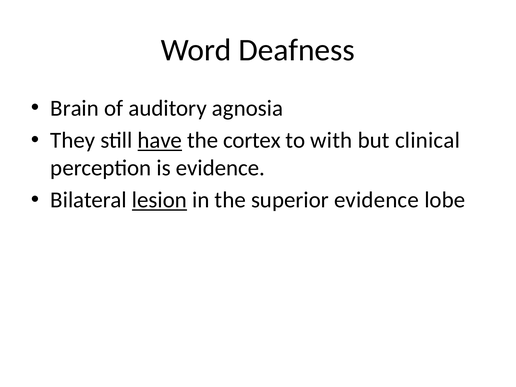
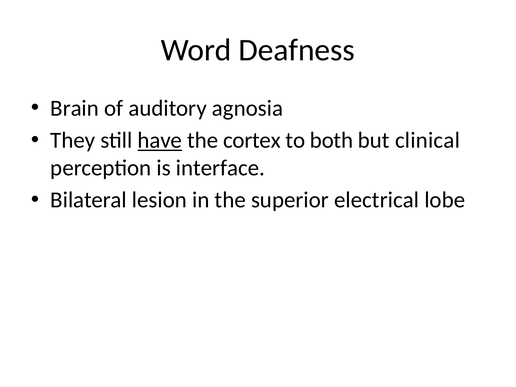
with: with -> both
is evidence: evidence -> interface
lesion underline: present -> none
superior evidence: evidence -> electrical
